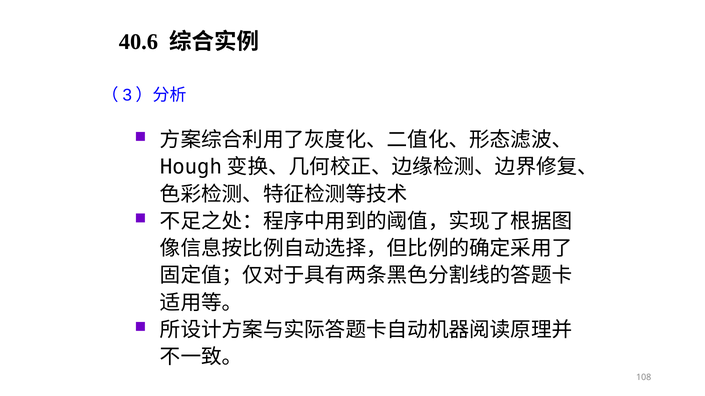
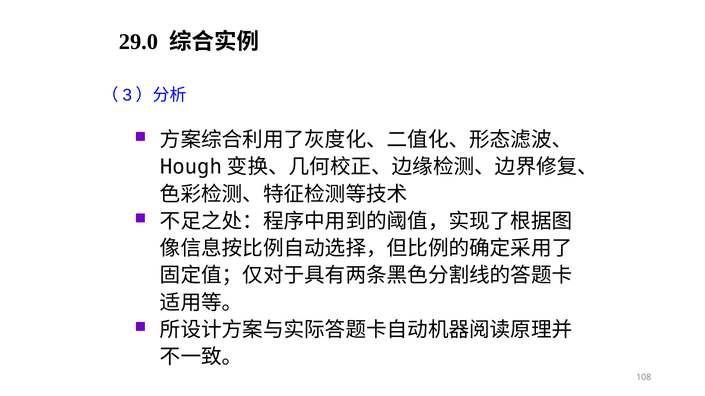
40.6: 40.6 -> 29.0
